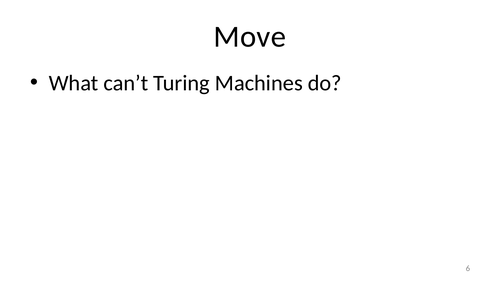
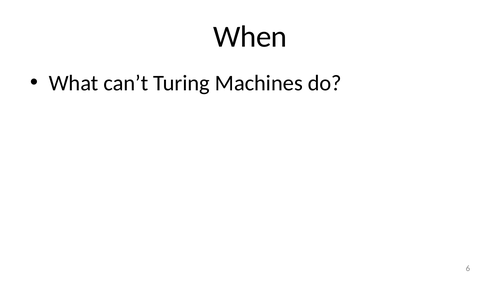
Move: Move -> When
